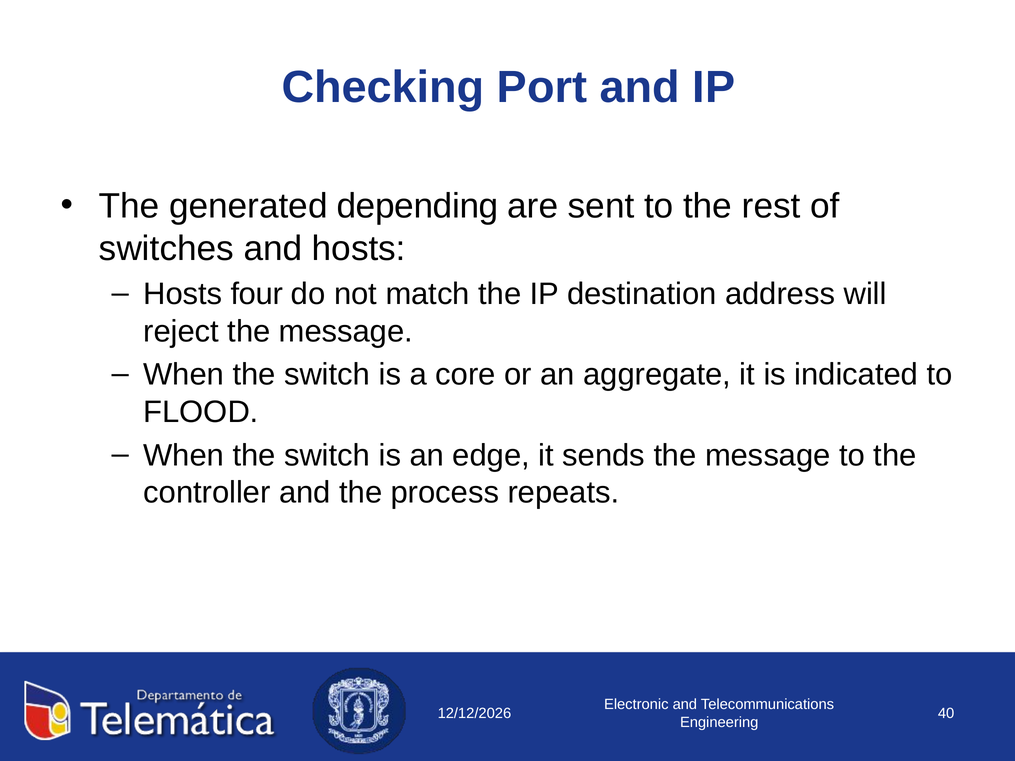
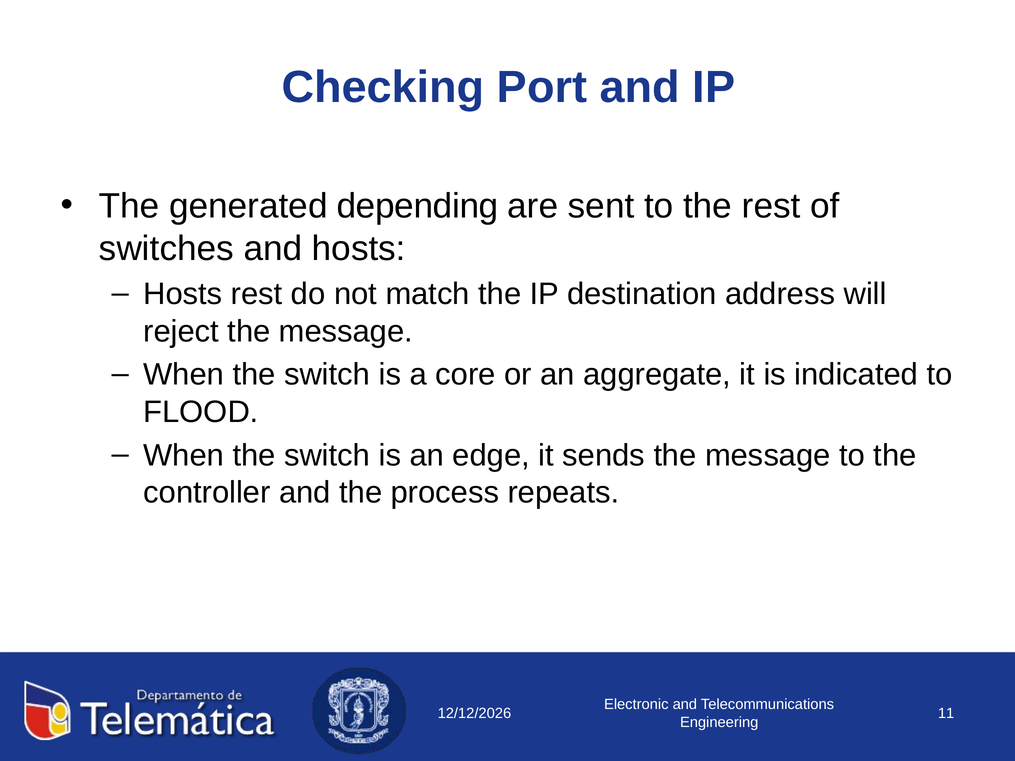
Hosts four: four -> rest
40: 40 -> 11
